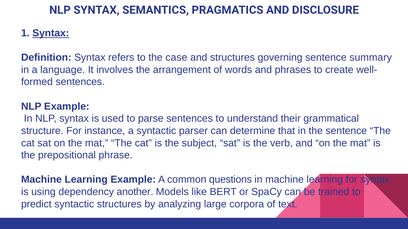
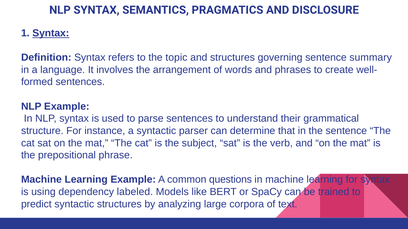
case: case -> topic
another: another -> labeled
